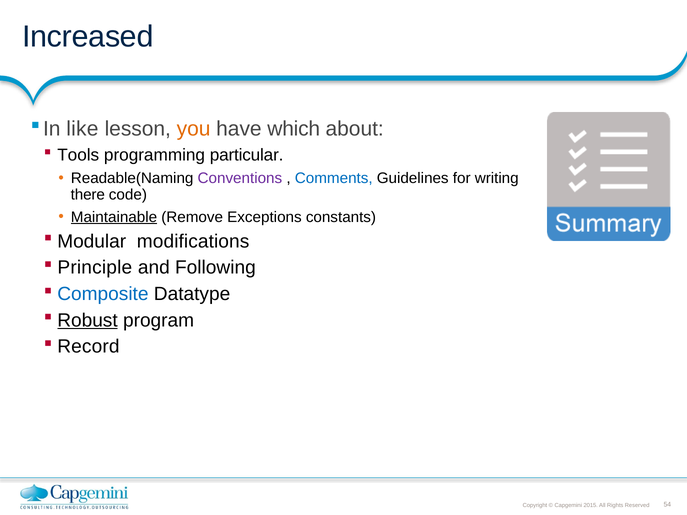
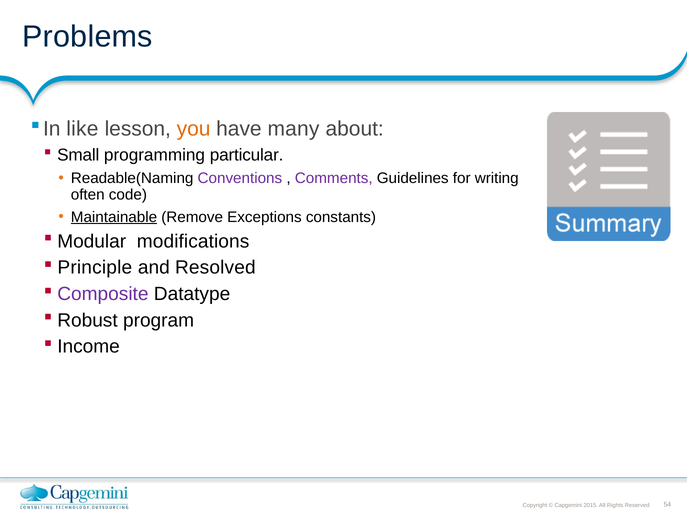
Increased: Increased -> Problems
which: which -> many
Tools: Tools -> Small
Comments colour: blue -> purple
there: there -> often
Following: Following -> Resolved
Composite colour: blue -> purple
Robust underline: present -> none
Record: Record -> Income
